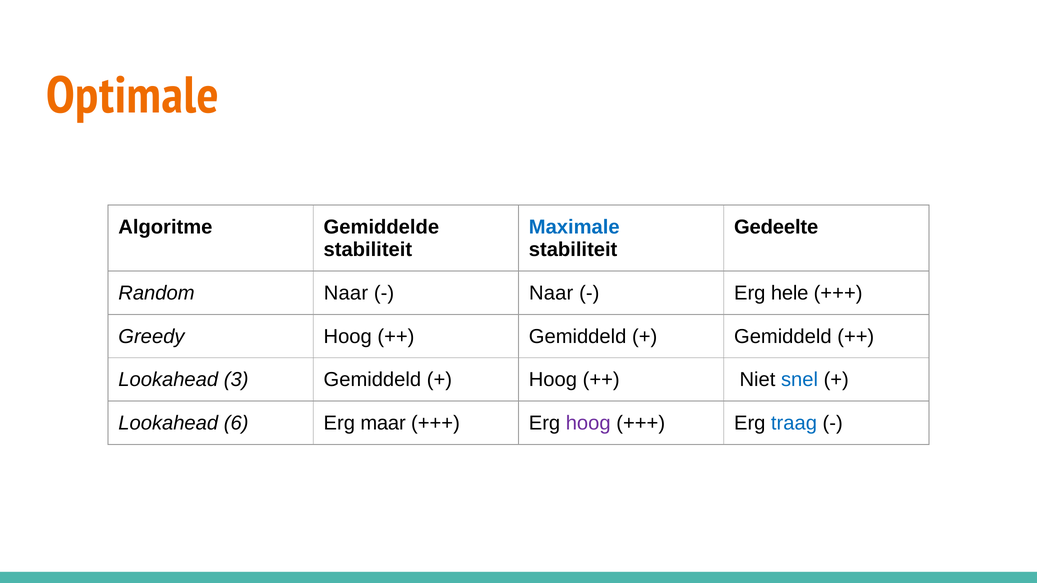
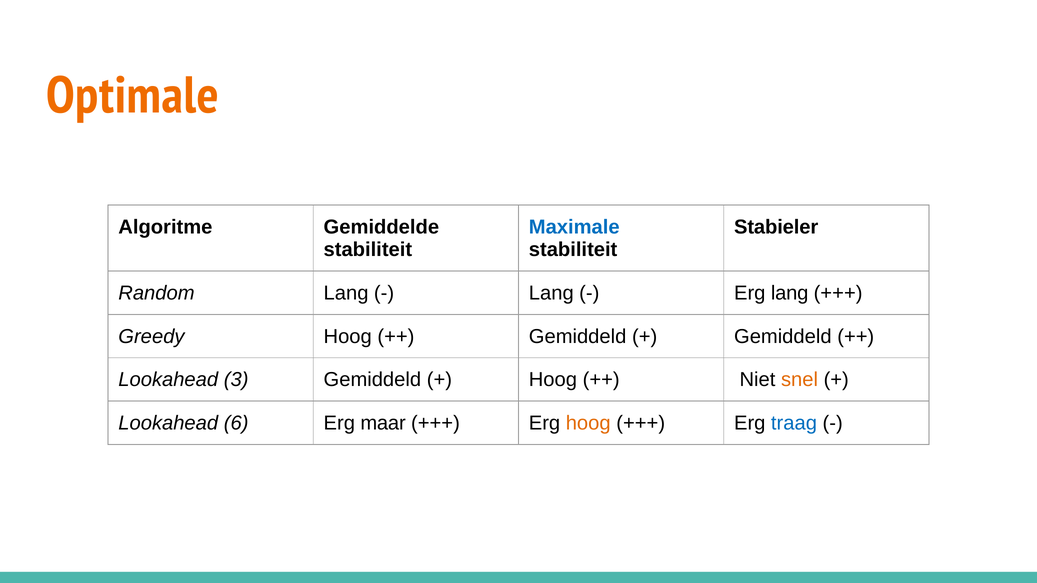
Gedeelte: Gedeelte -> Stabieler
Random Naar: Naar -> Lang
Naar at (551, 293): Naar -> Lang
Erg hele: hele -> lang
snel colour: blue -> orange
hoog at (588, 423) colour: purple -> orange
